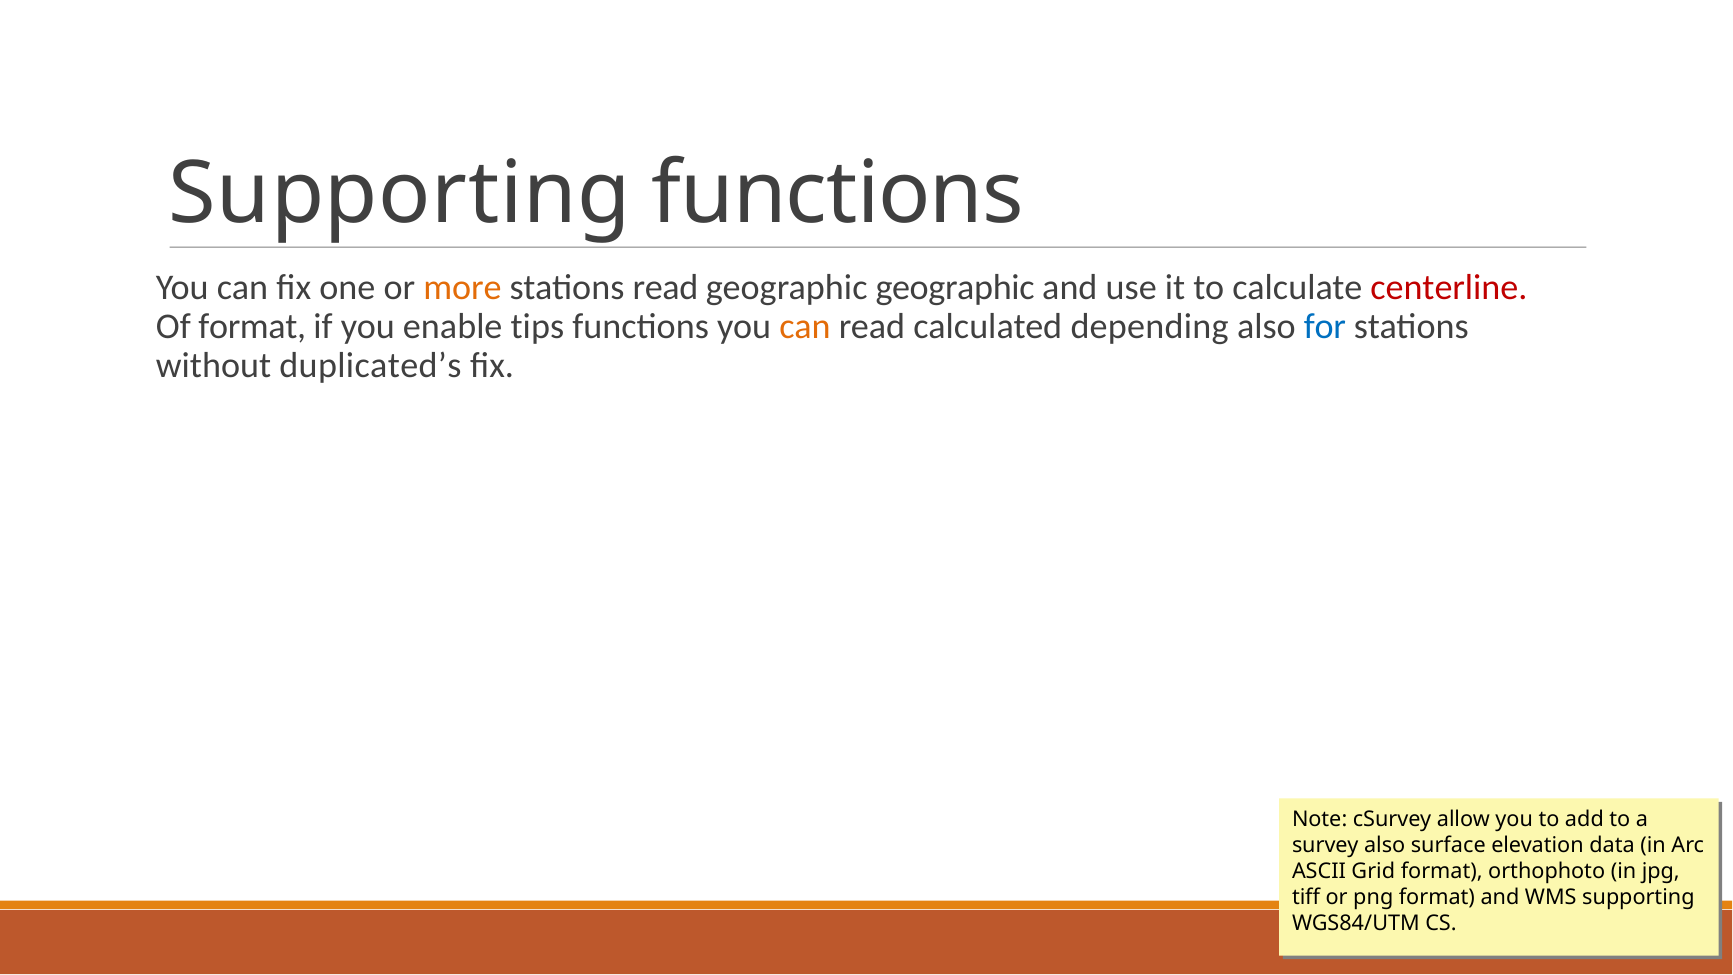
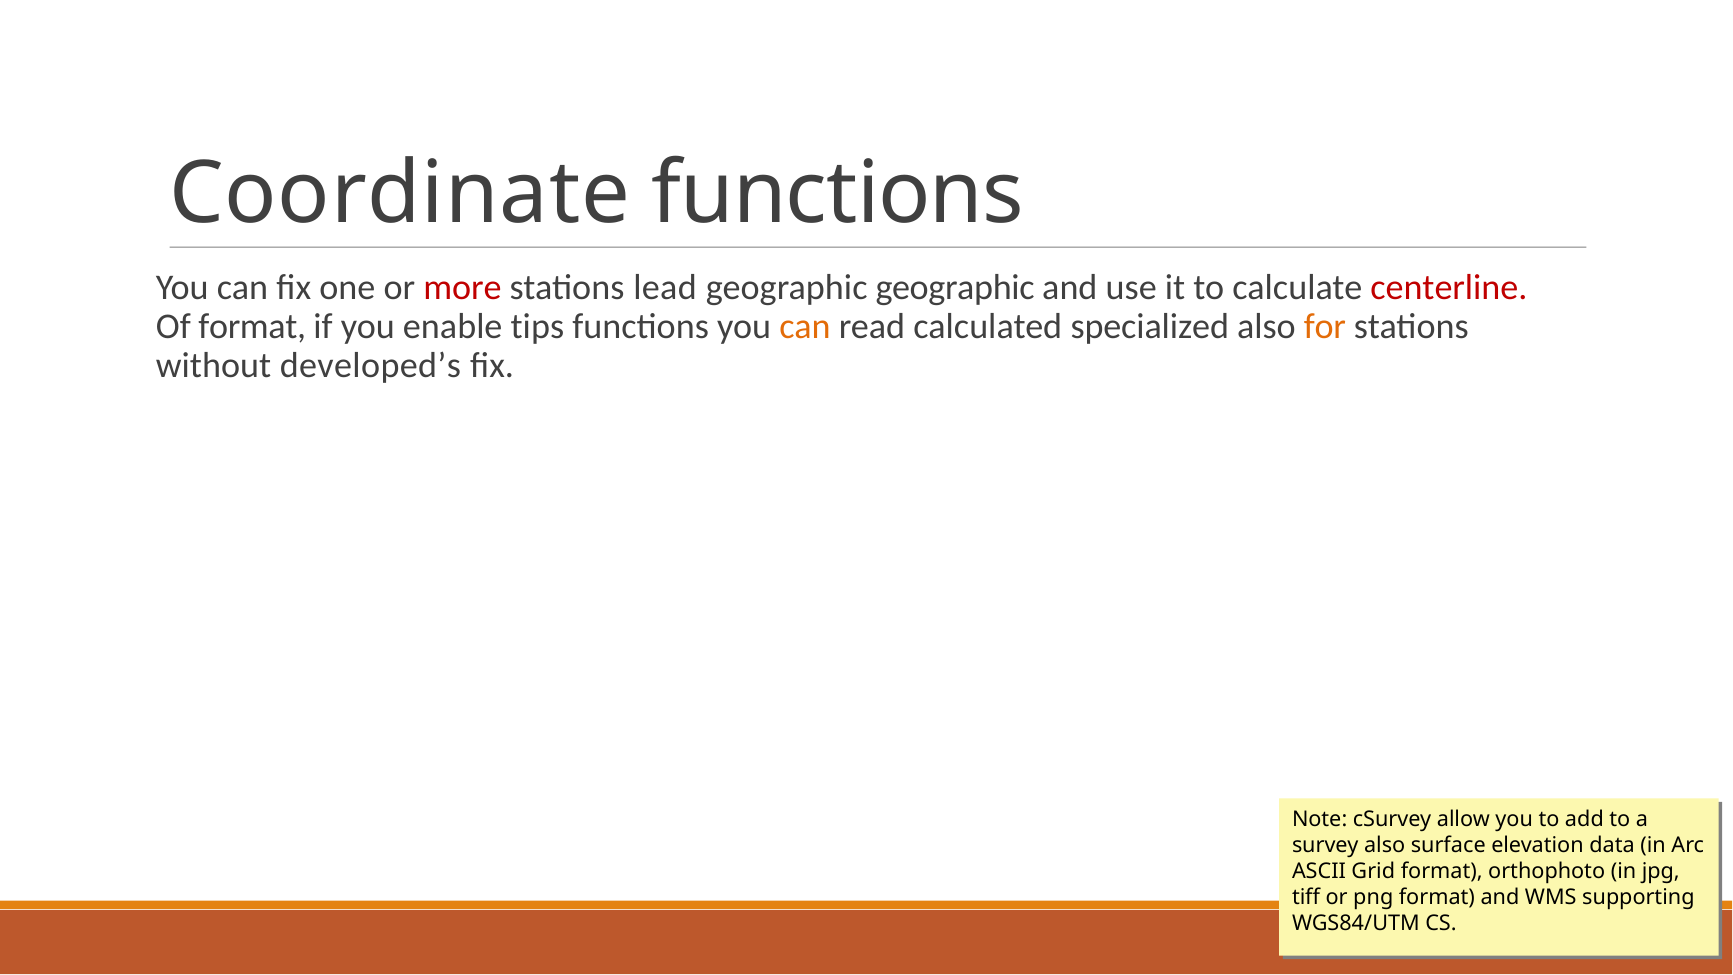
Supporting at (400, 194): Supporting -> Coordinate
more colour: orange -> red
stations read: read -> lead
depending: depending -> specialized
for colour: blue -> orange
duplicated’s: duplicated’s -> developed’s
